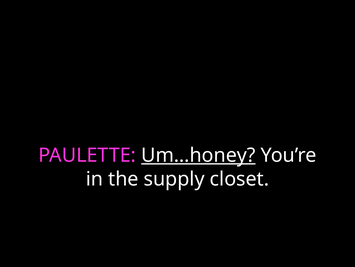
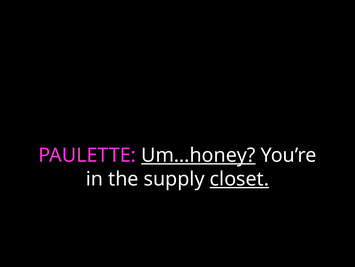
closet underline: none -> present
